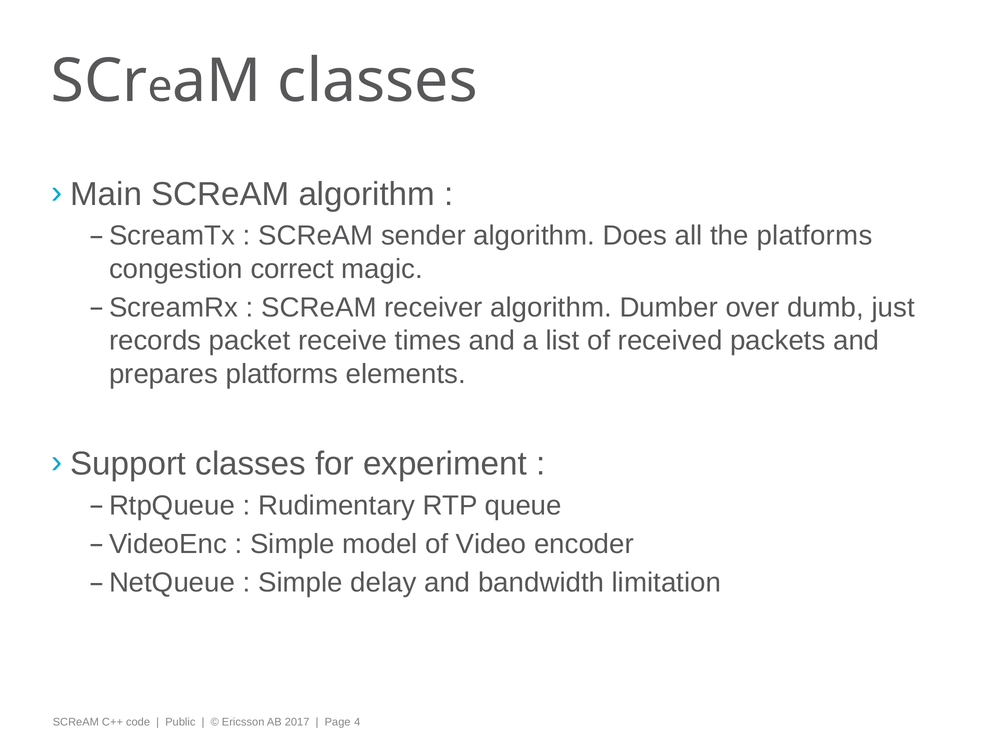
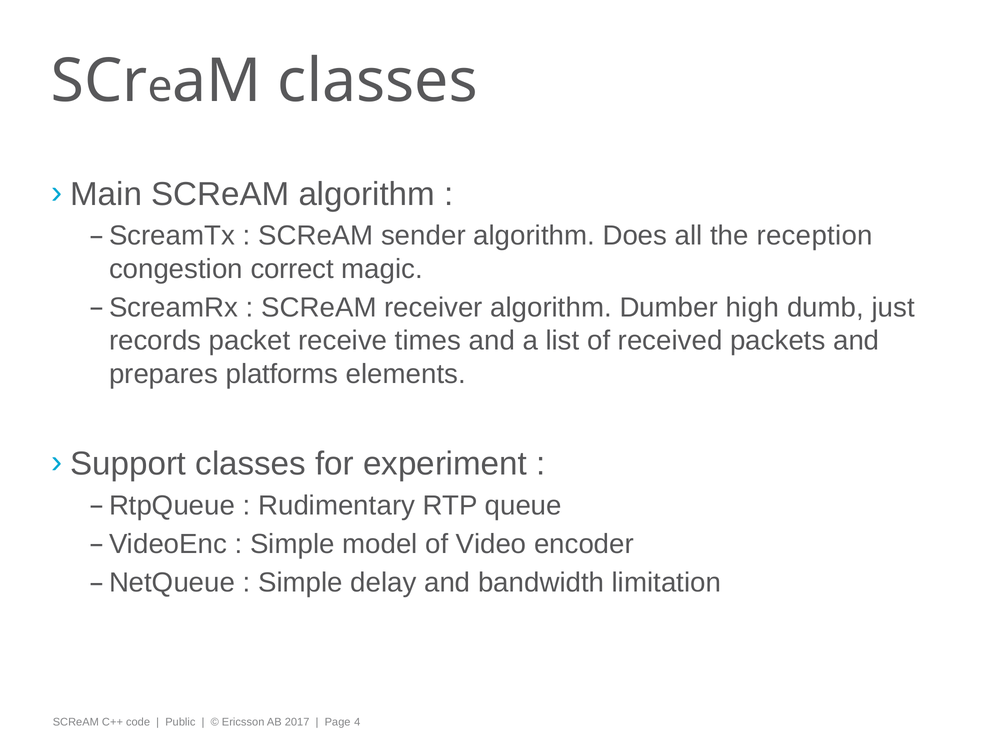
the platforms: platforms -> reception
over: over -> high
